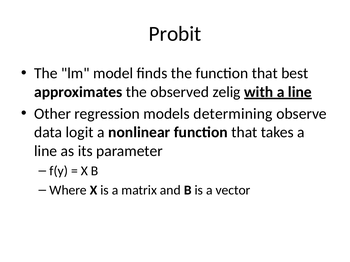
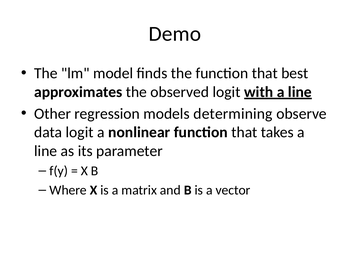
Probit: Probit -> Demo
observed zelig: zelig -> logit
